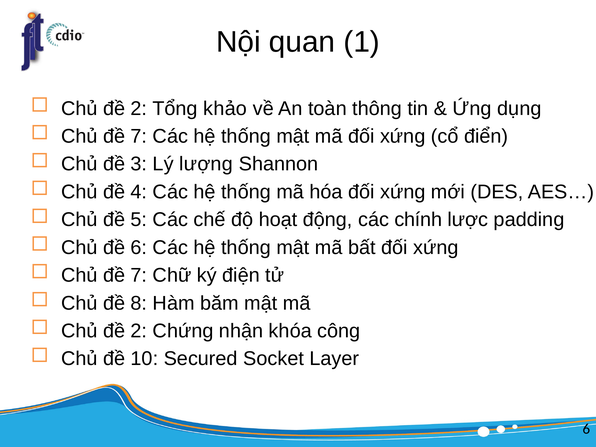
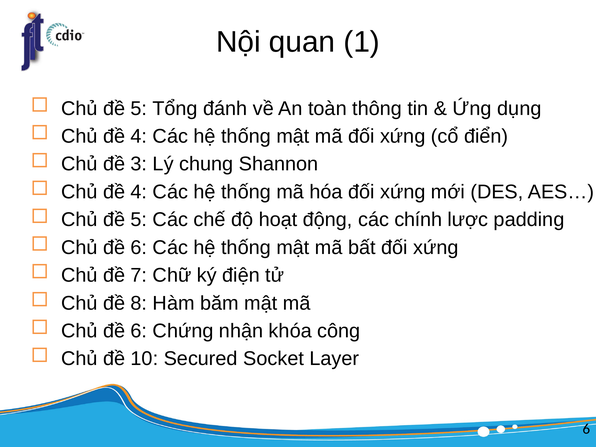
2 at (139, 108): 2 -> 5
khảo: khảo -> đánh
7 at (139, 136): 7 -> 4
lượng: lượng -> chung
2 at (139, 331): 2 -> 6
